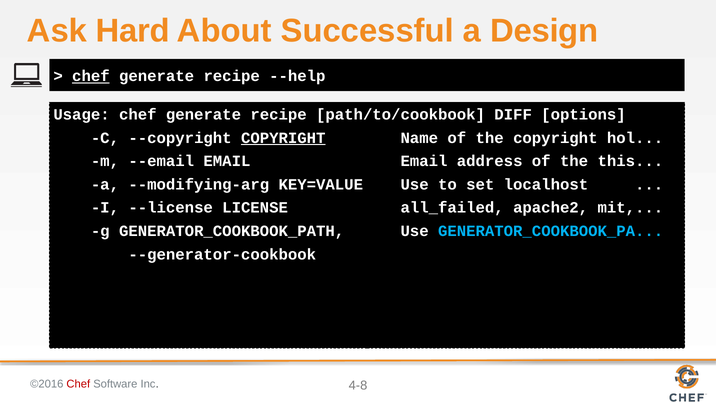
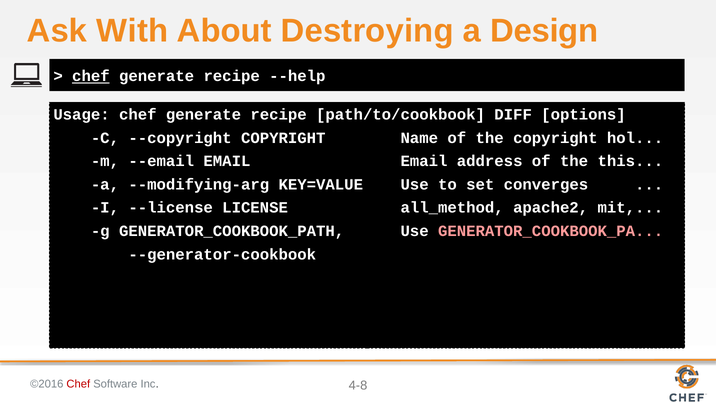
Hard: Hard -> With
Successful: Successful -> Destroying
COPYRIGHT at (283, 138) underline: present -> none
localhost: localhost -> converges
all_failed: all_failed -> all_method
GENERATOR_COOKBOOK_PA colour: light blue -> pink
